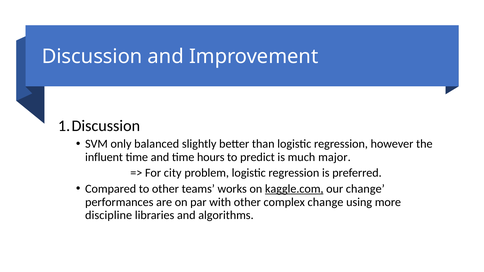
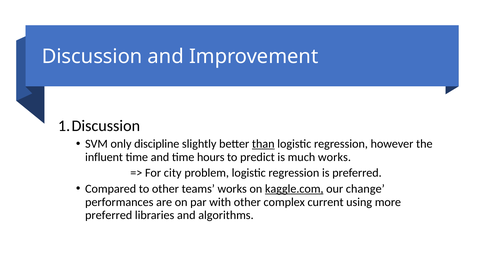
balanced: balanced -> discipline
than underline: none -> present
much major: major -> works
complex change: change -> current
discipline at (109, 216): discipline -> preferred
